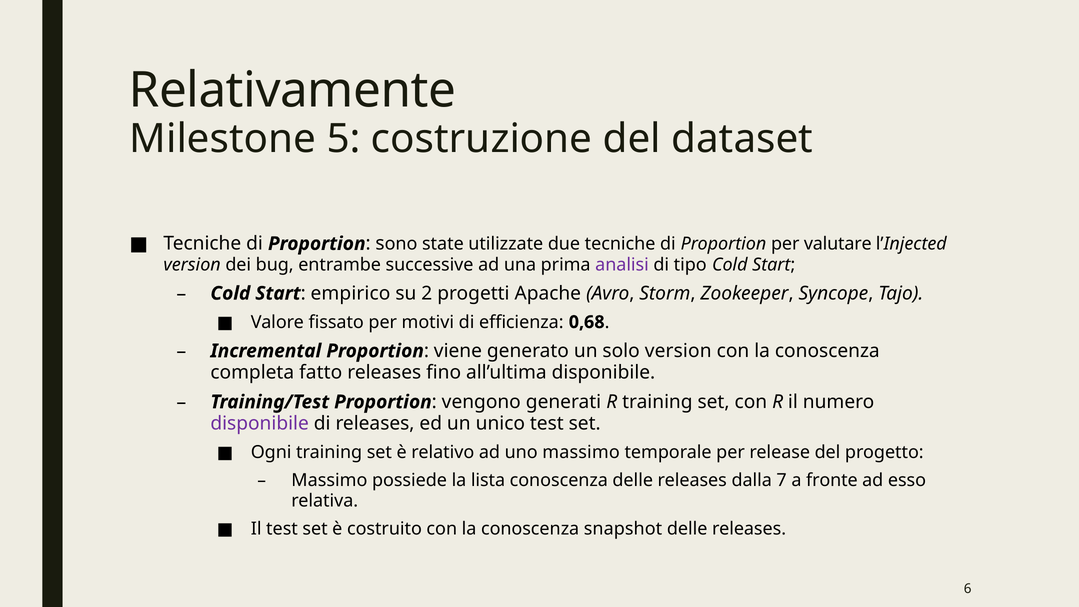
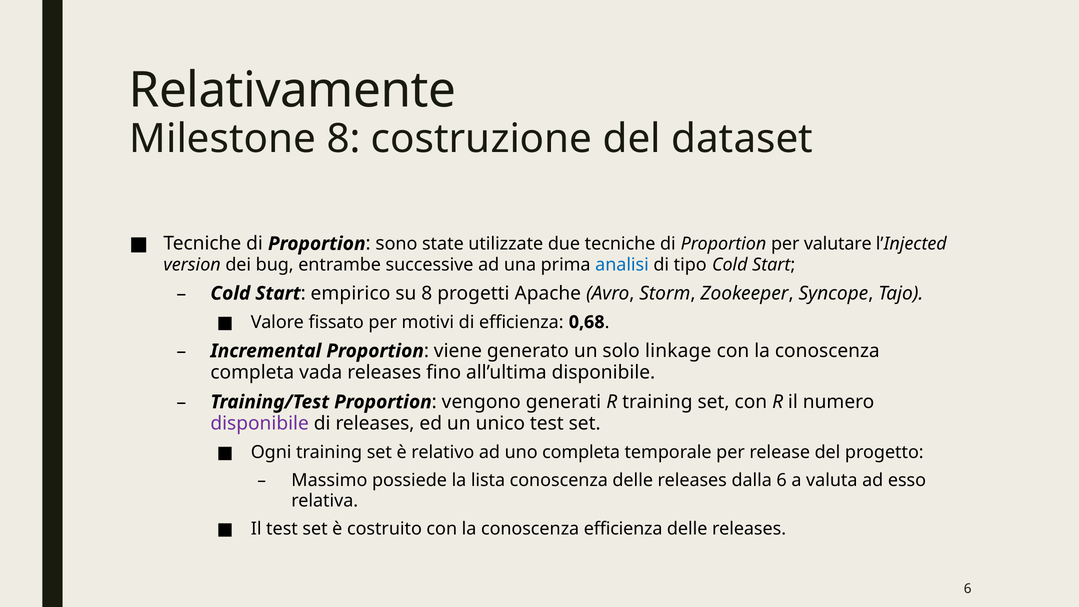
Milestone 5: 5 -> 8
analisi colour: purple -> blue
su 2: 2 -> 8
solo version: version -> linkage
fatto: fatto -> vada
uno massimo: massimo -> completa
dalla 7: 7 -> 6
fronte: fronte -> valuta
conoscenza snapshot: snapshot -> efficienza
